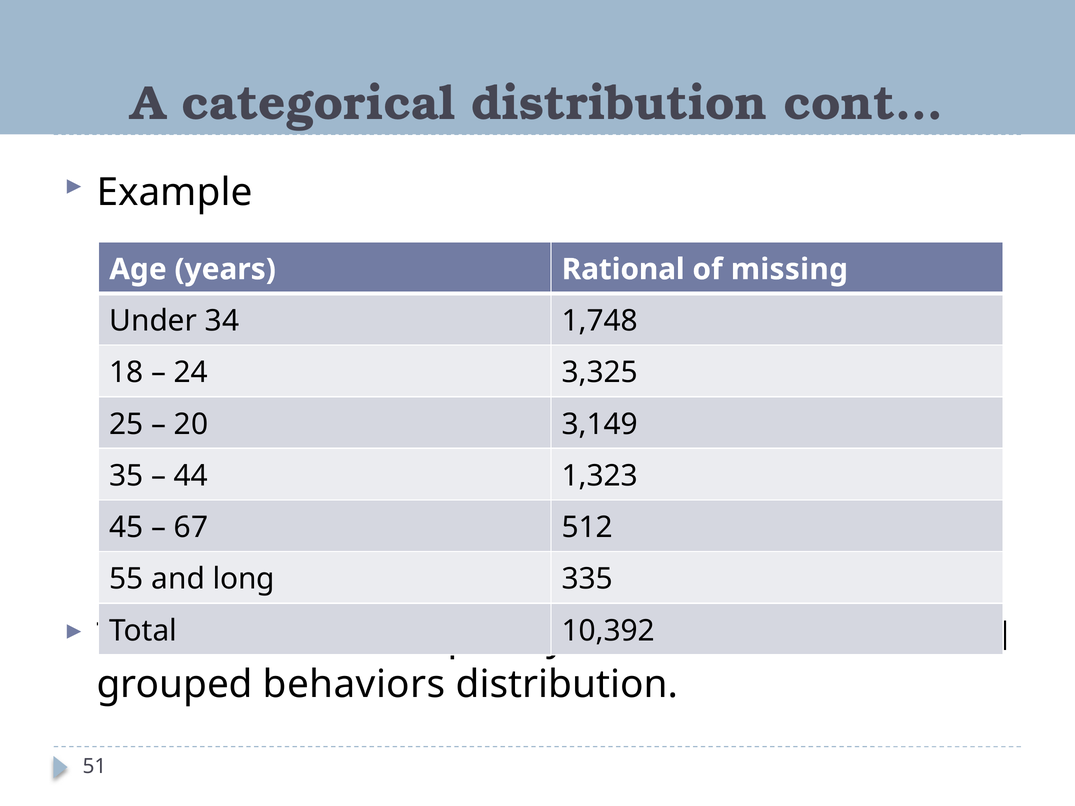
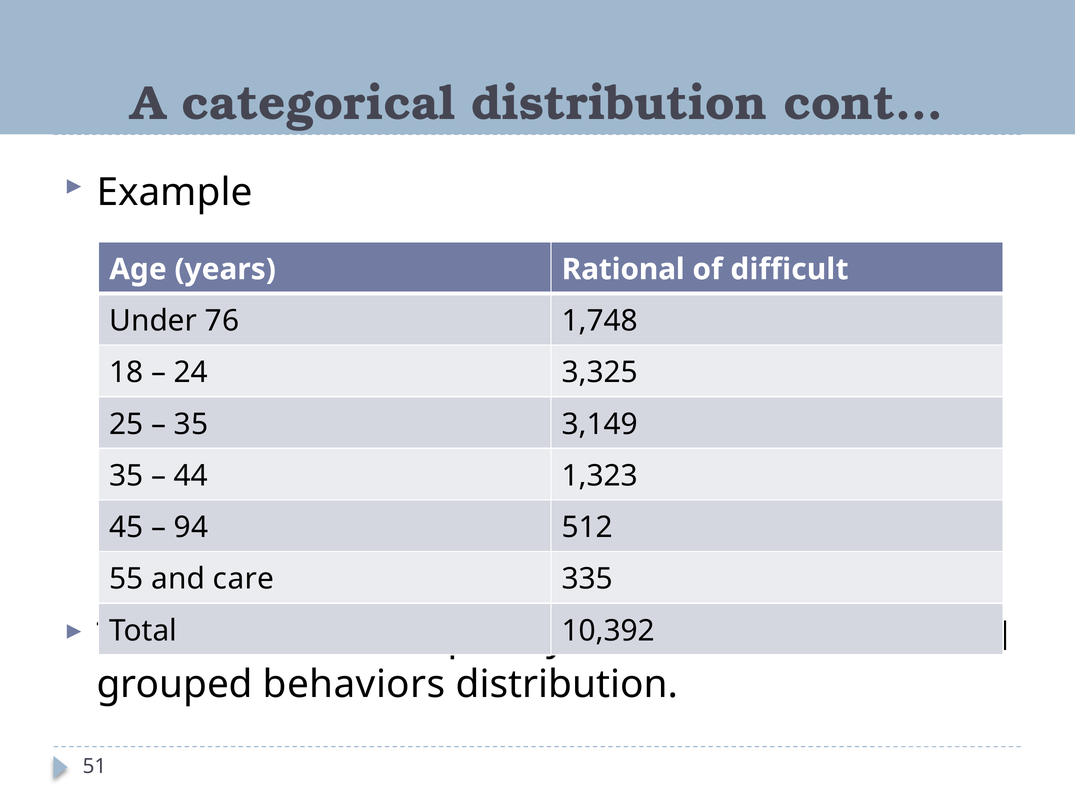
missing: missing -> difficult
34: 34 -> 76
20 at (191, 424): 20 -> 35
67: 67 -> 94
long: long -> care
